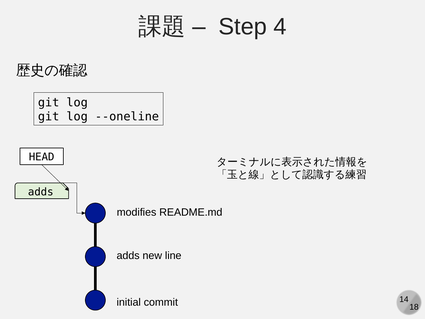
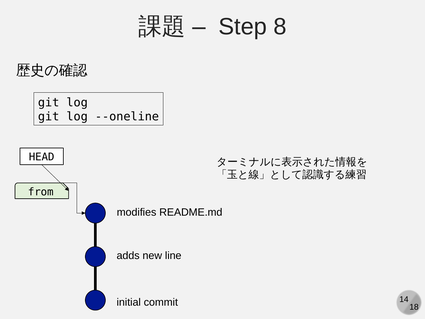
4: 4 -> 8
adds at (41, 192): adds -> from
